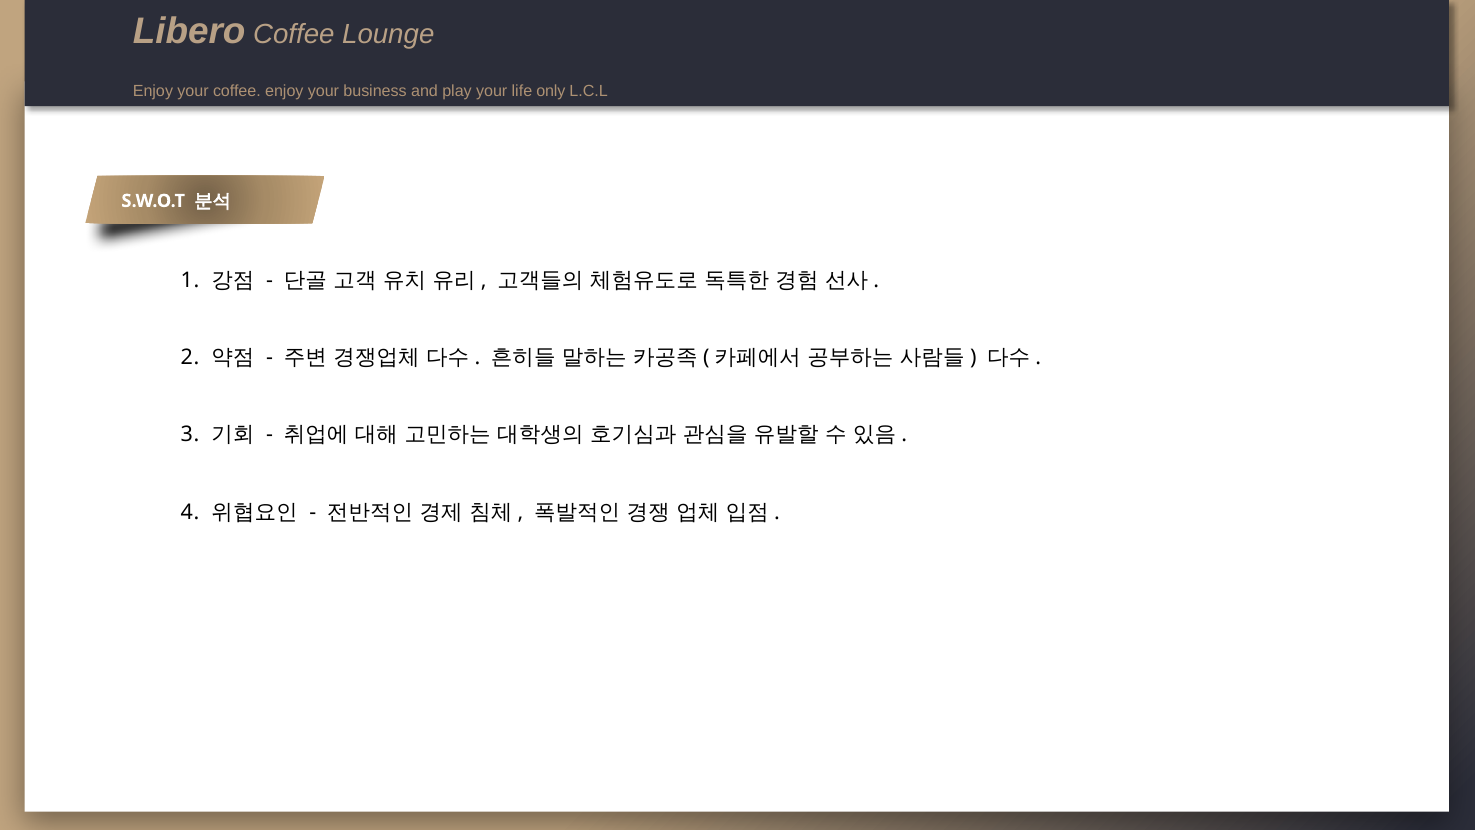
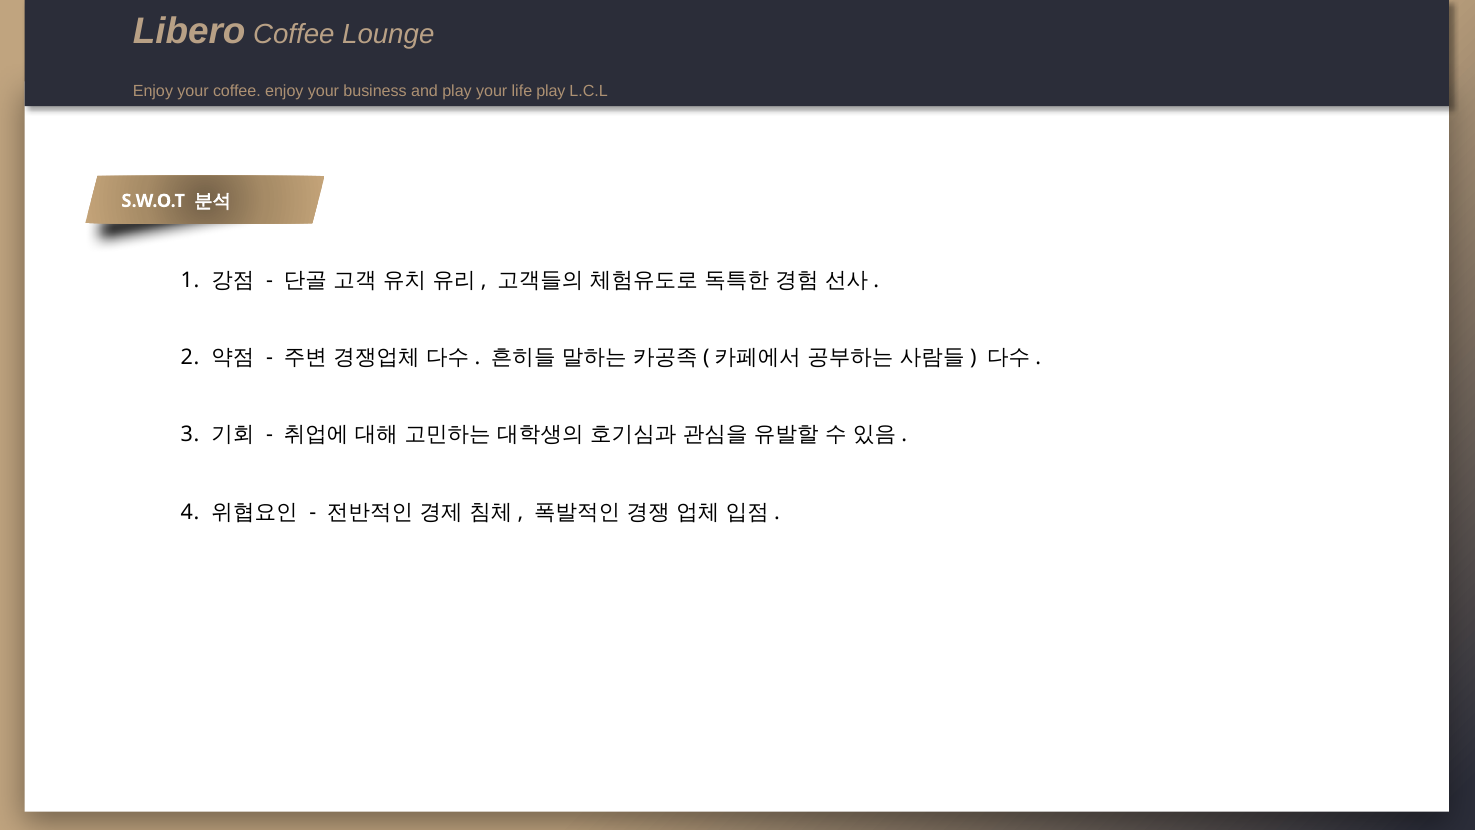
life only: only -> play
